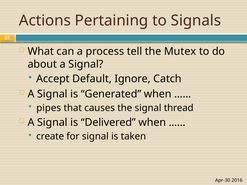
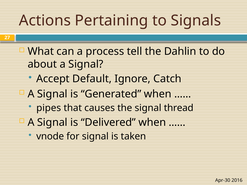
Mutex: Mutex -> Dahlin
create: create -> vnode
